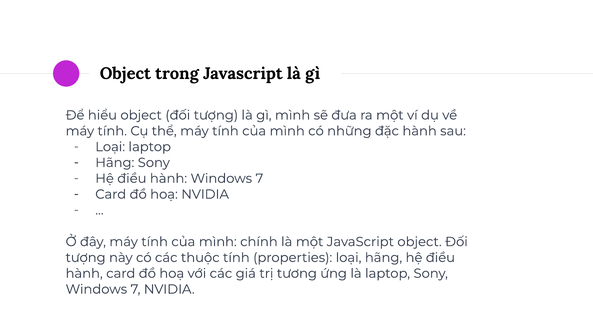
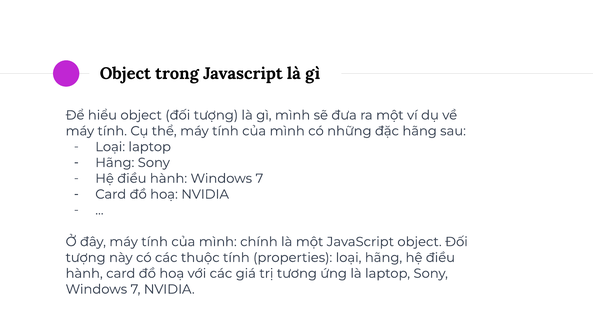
đặc hành: hành -> hãng
